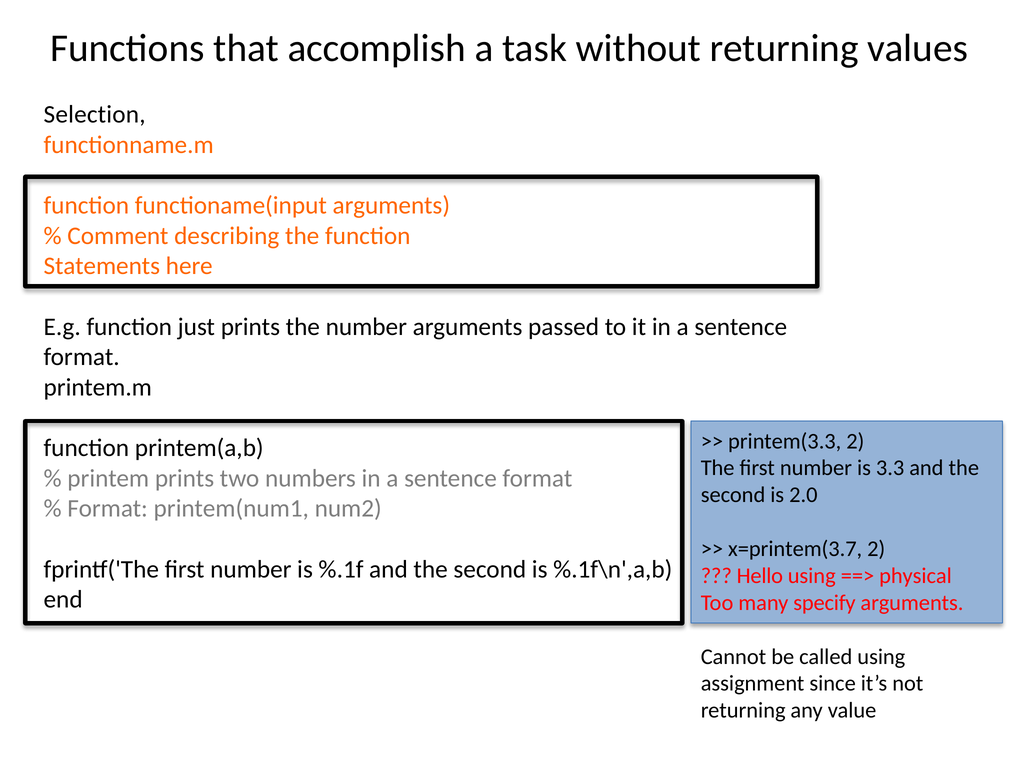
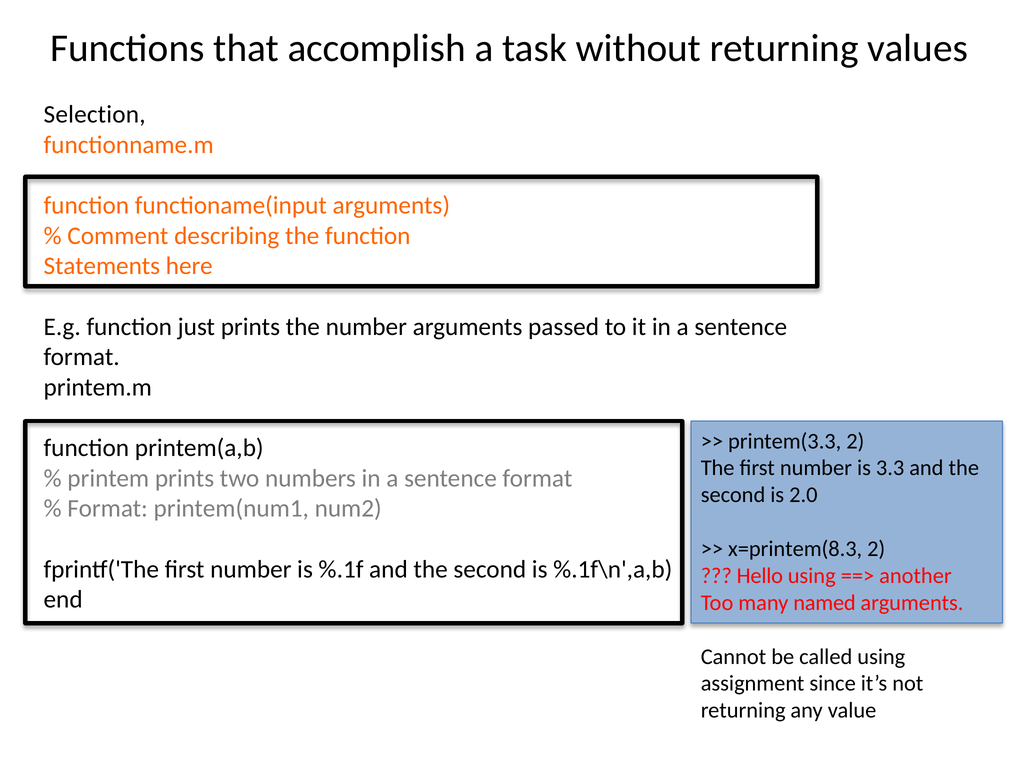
x=printem(3.7: x=printem(3.7 -> x=printem(8.3
physical: physical -> another
specify: specify -> named
